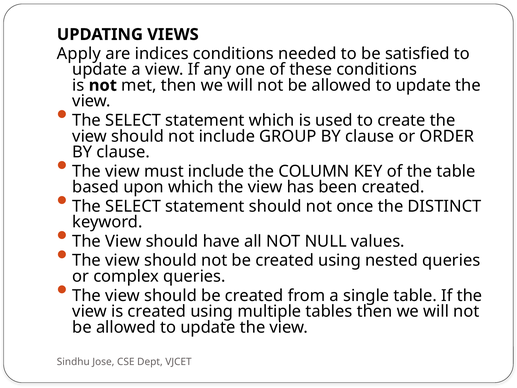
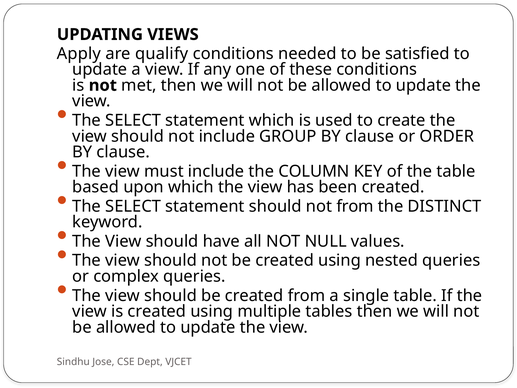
indices: indices -> qualify
not once: once -> from
